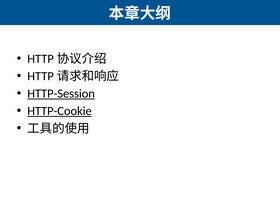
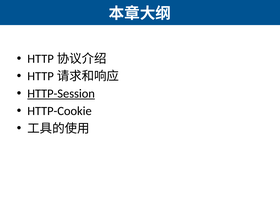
HTTP-Cookie underline: present -> none
